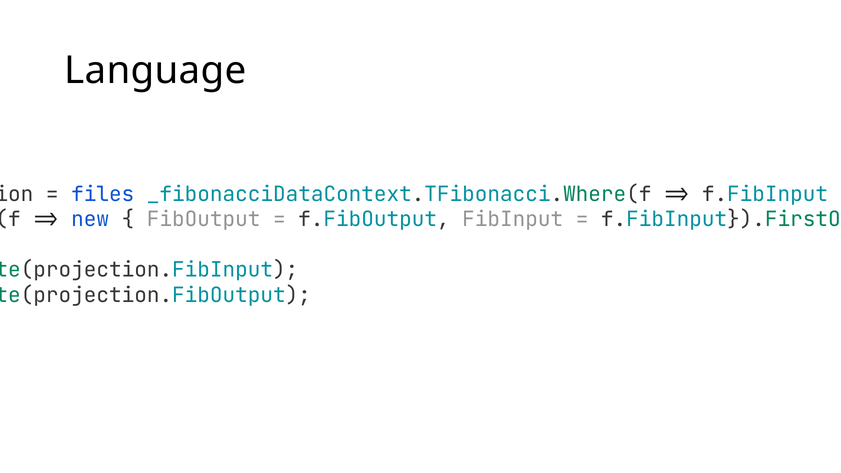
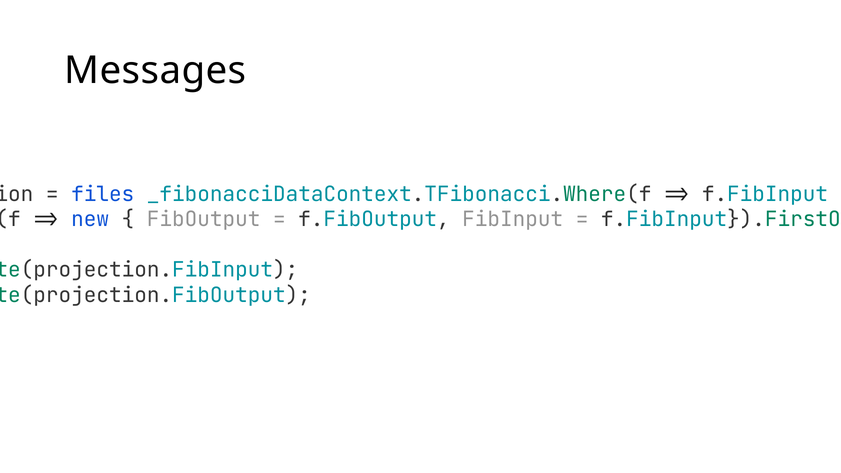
Language: Language -> Messages
